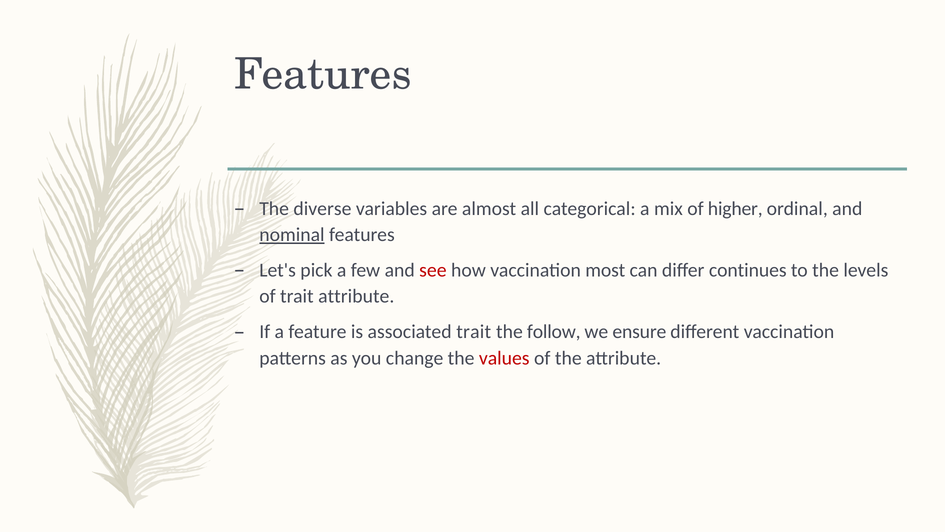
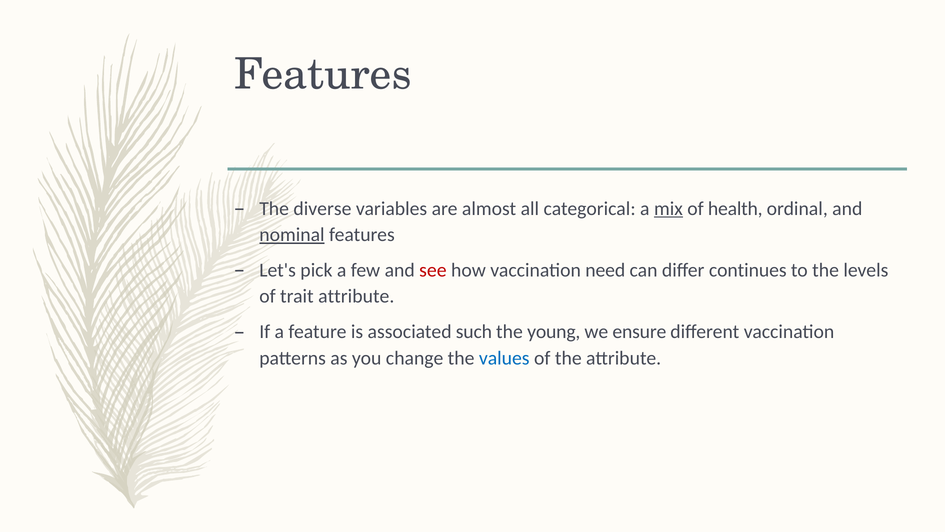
mix underline: none -> present
higher: higher -> health
most: most -> need
associated trait: trait -> such
follow: follow -> young
values colour: red -> blue
